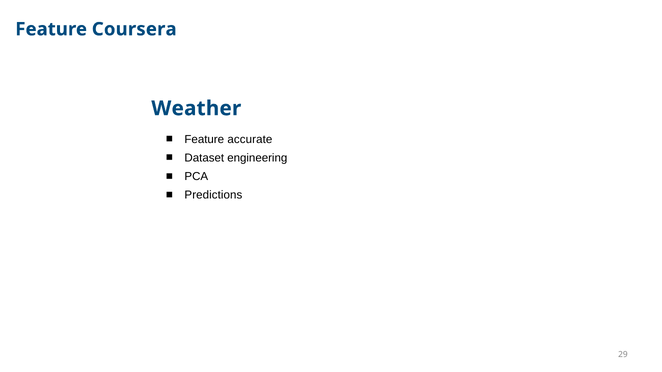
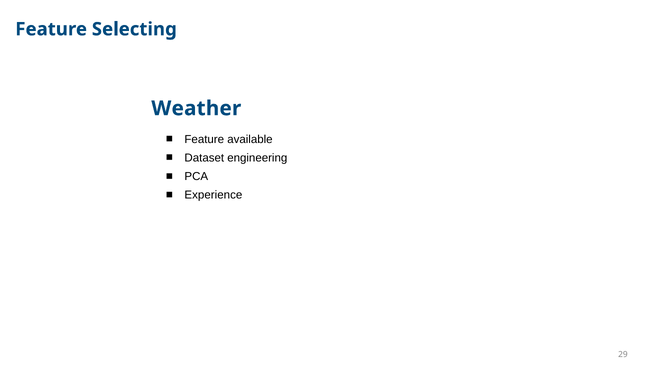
Coursera: Coursera -> Selecting
accurate: accurate -> available
Predictions: Predictions -> Experience
